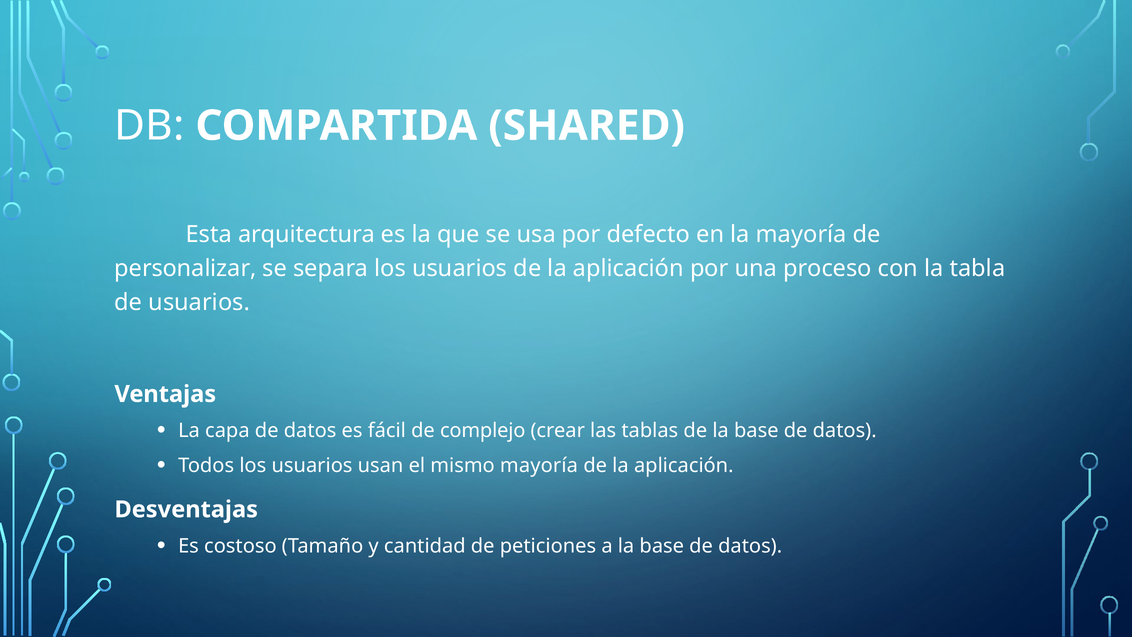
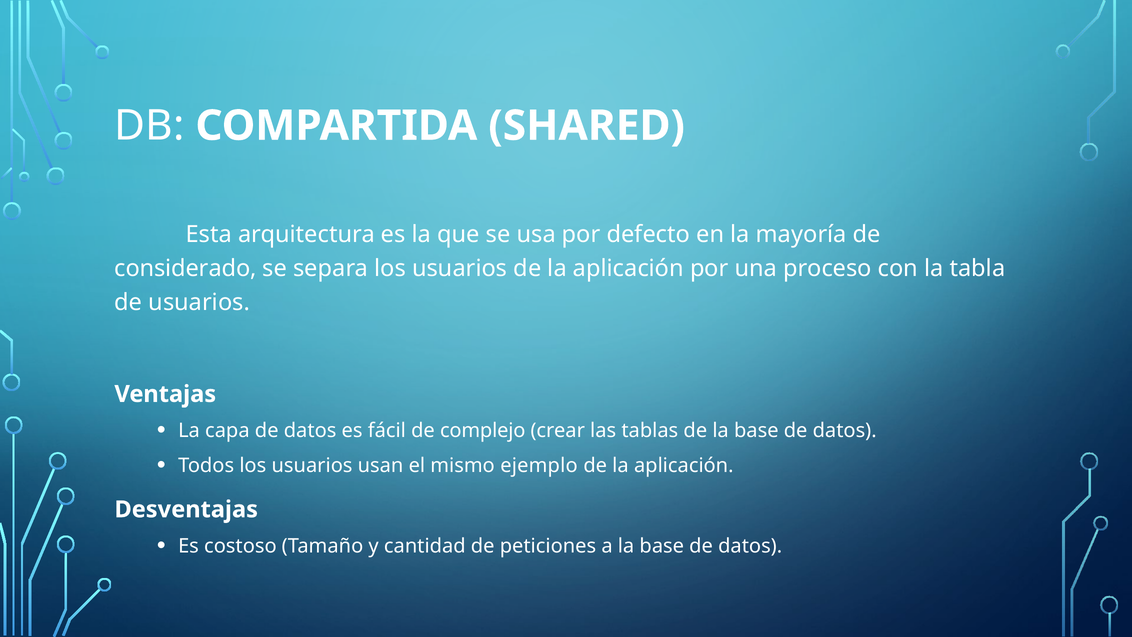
personalizar: personalizar -> considerado
mismo mayoría: mayoría -> ejemplo
